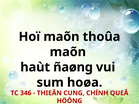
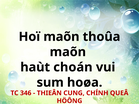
ñaøng: ñaøng -> choán
